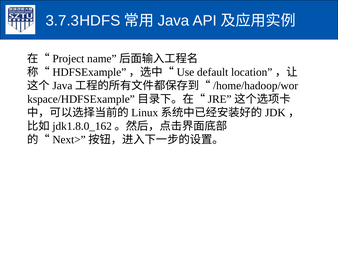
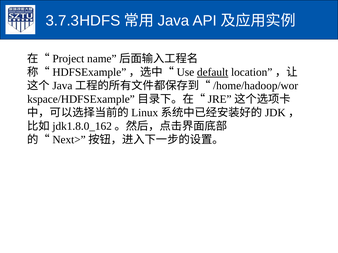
default underline: none -> present
